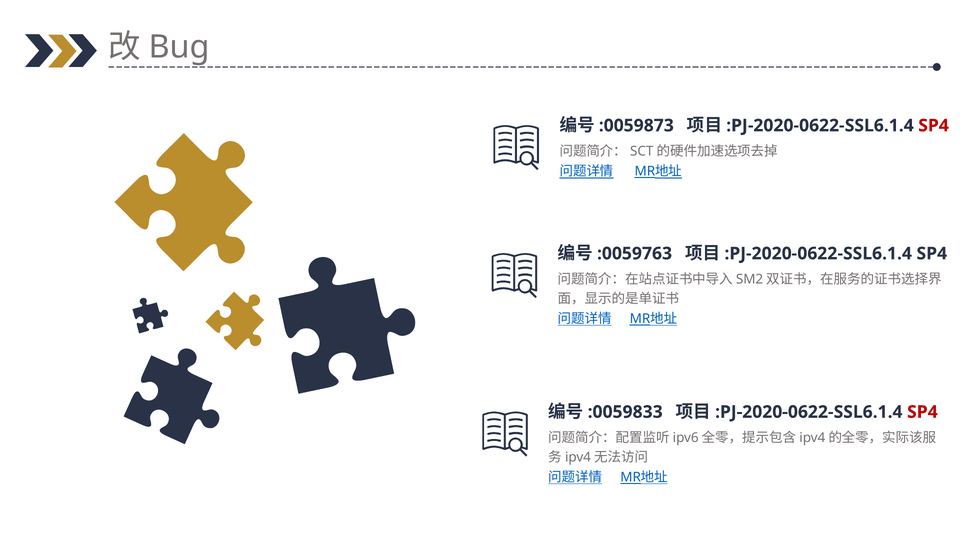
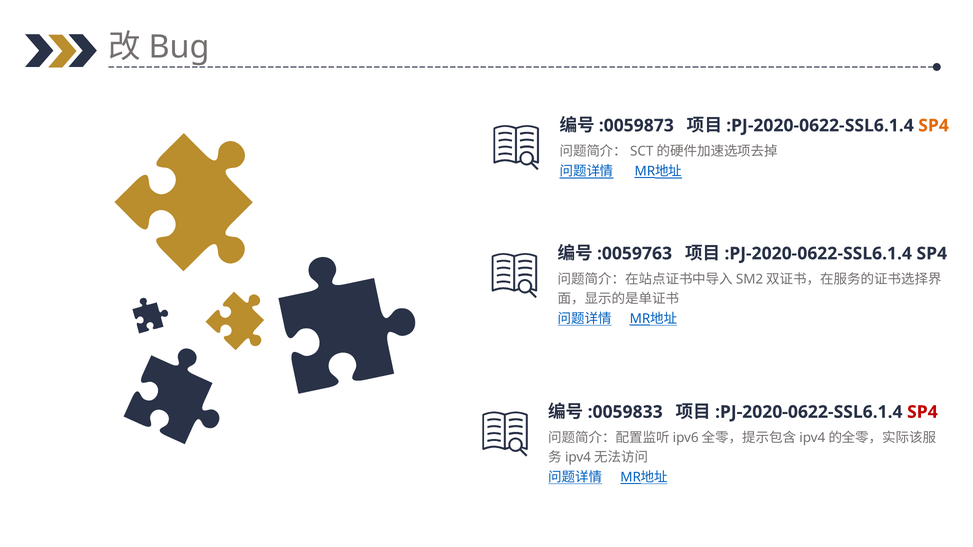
SP4 at (934, 126) colour: red -> orange
